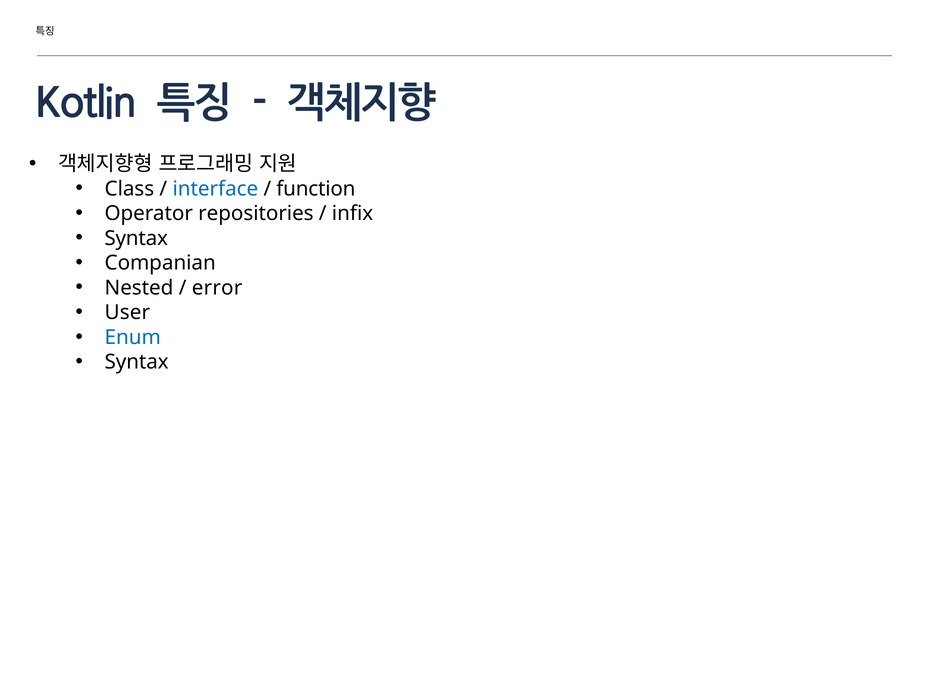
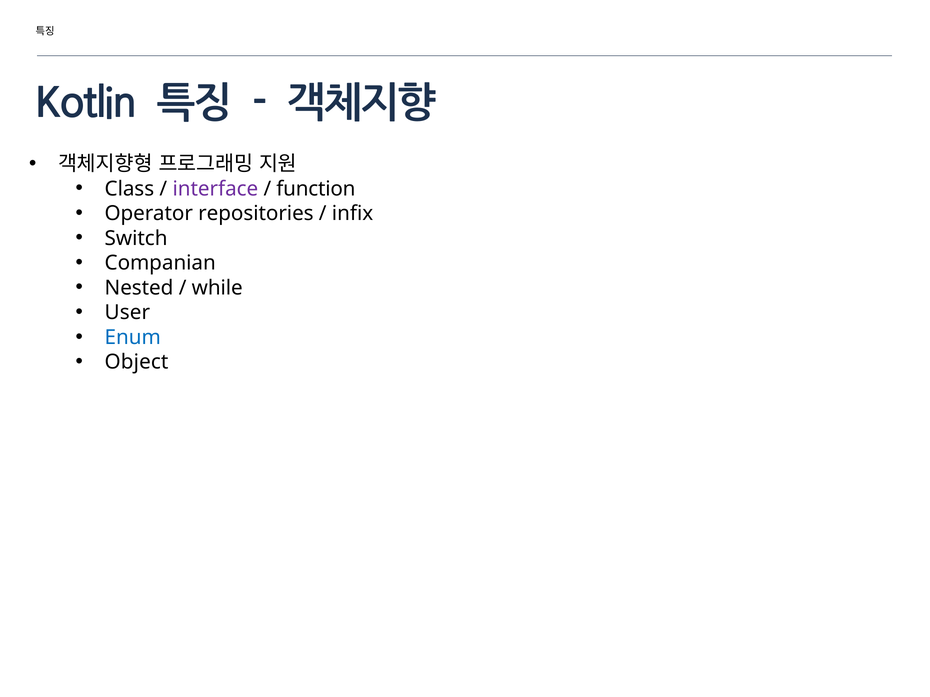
interface colour: blue -> purple
Syntax at (136, 239): Syntax -> Switch
error: error -> while
Syntax at (137, 362): Syntax -> Object
